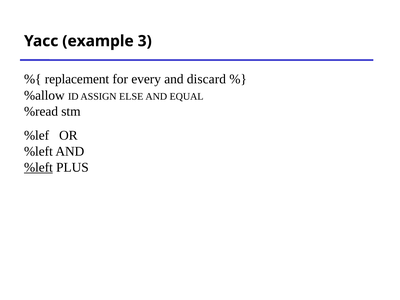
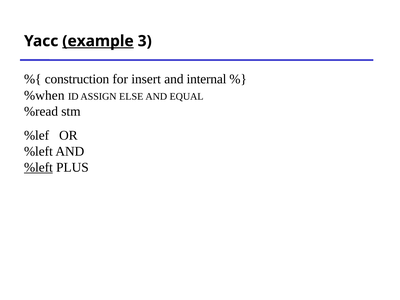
example underline: none -> present
replacement: replacement -> construction
every: every -> insert
discard: discard -> internal
%allow: %allow -> %when
